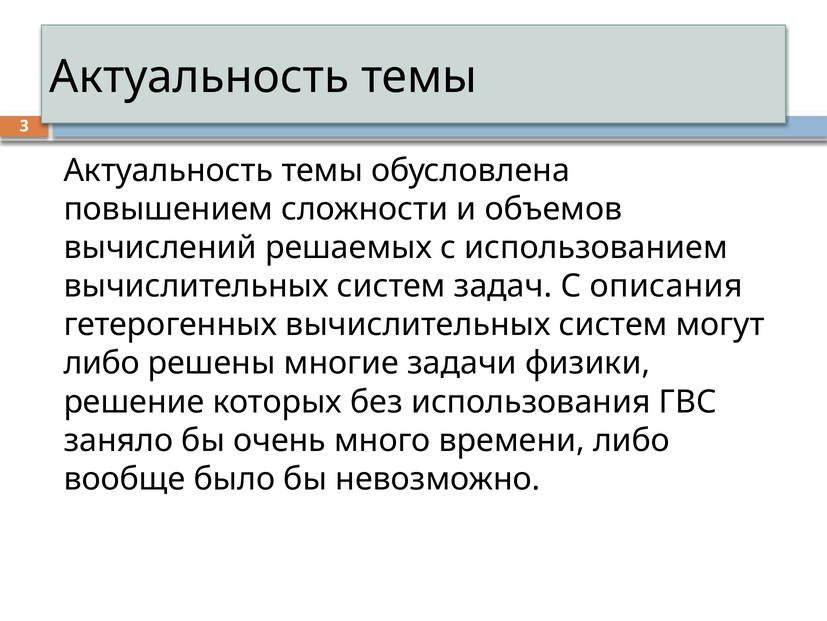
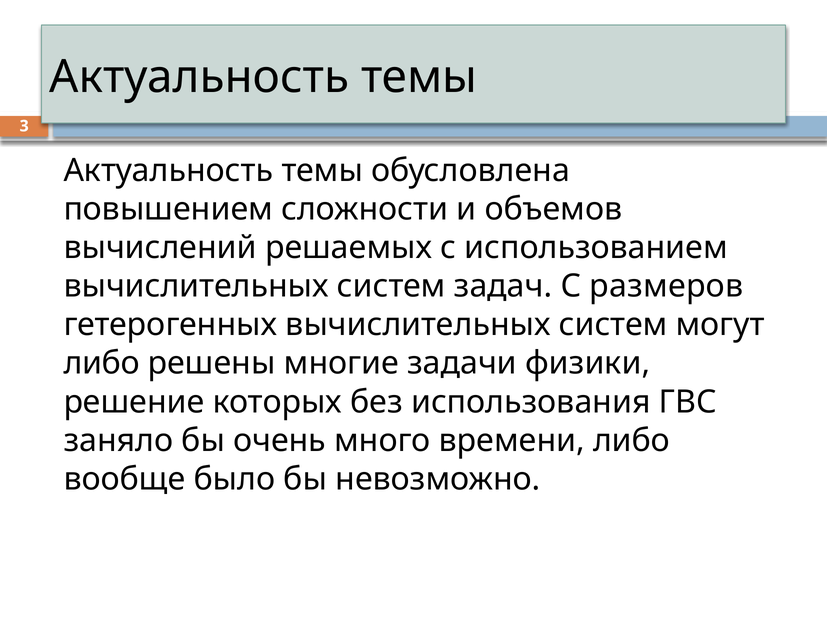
описания: описания -> размеров
